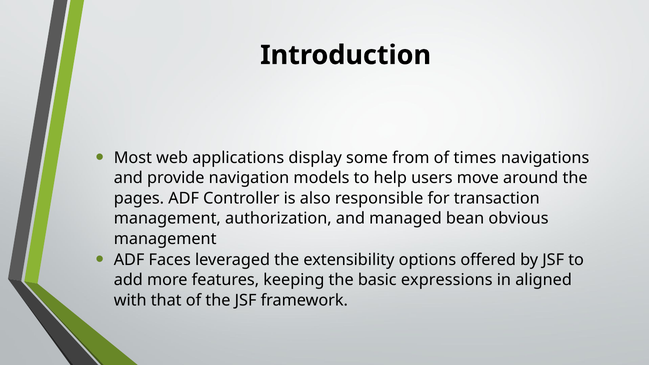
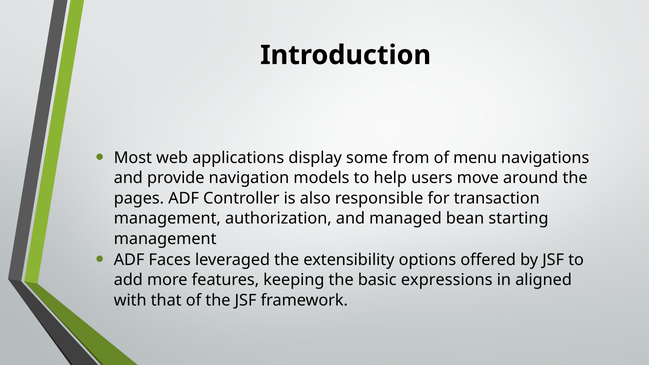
times: times -> menu
obvious: obvious -> starting
